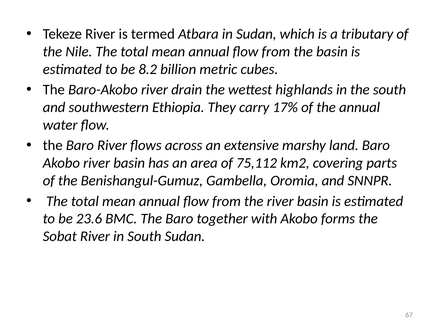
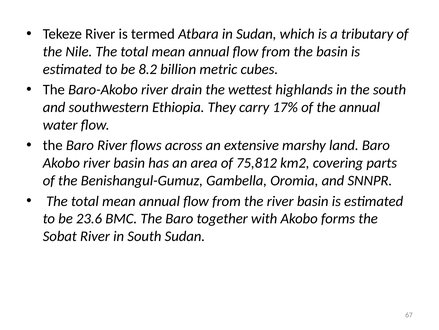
75,112: 75,112 -> 75,812
